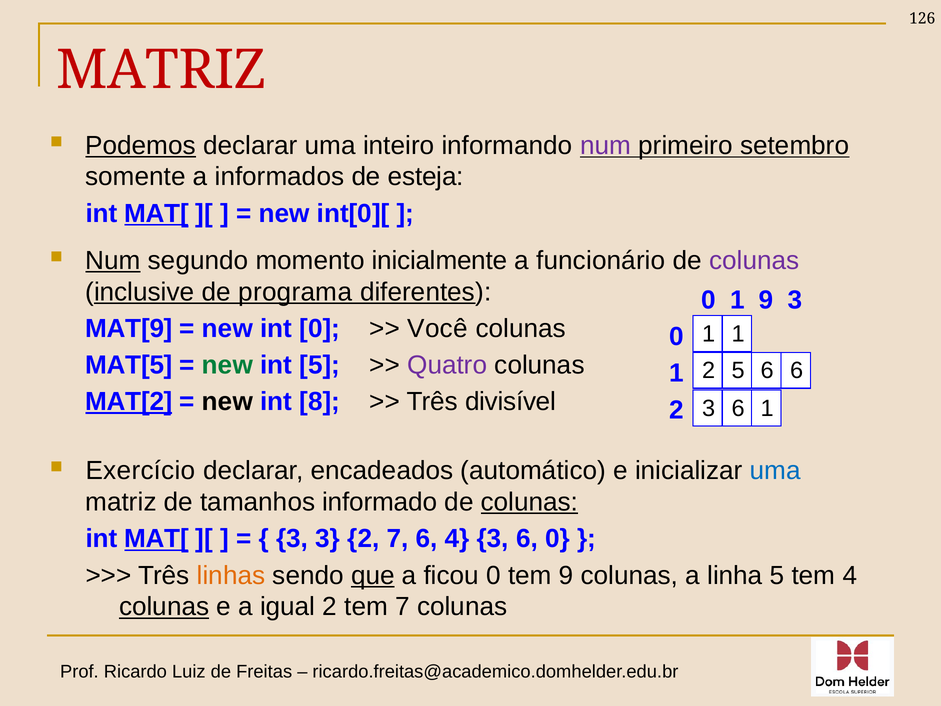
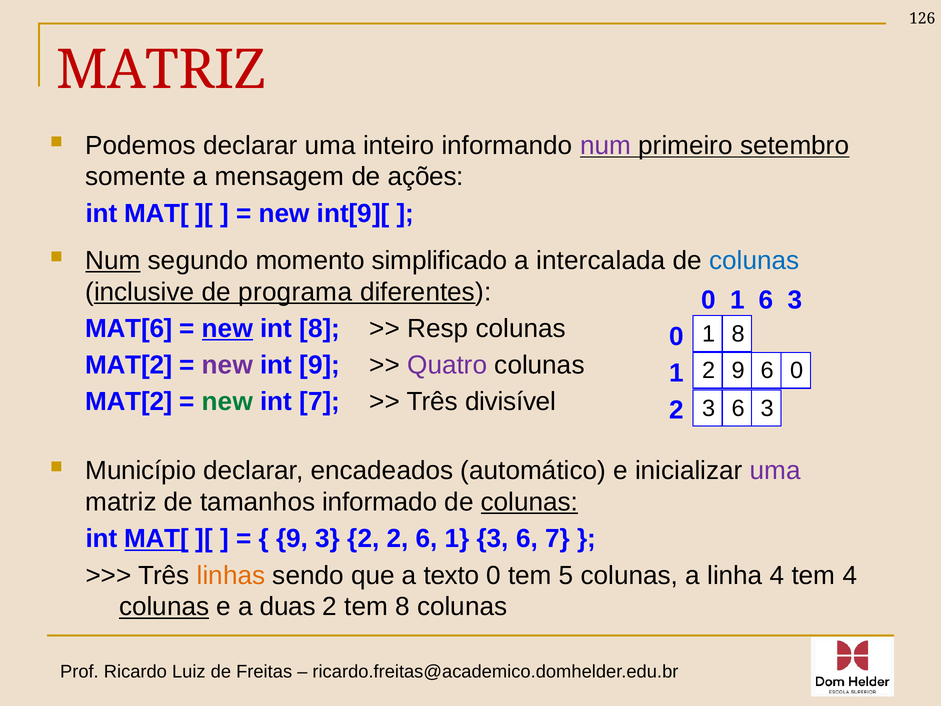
Podemos underline: present -> none
informados: informados -> mensagem
esteja: esteja -> ações
MAT[ at (157, 213) underline: present -> none
int[0][: int[0][ -> int[9][
inicialmente: inicialmente -> simplificado
funcionário: funcionário -> intercalada
colunas at (754, 260) colour: purple -> blue
1 9: 9 -> 6
MAT[9: MAT[9 -> MAT[6
new at (227, 328) underline: none -> present
int 0: 0 -> 8
Você: Você -> Resp
1 1: 1 -> 8
MAT[5 at (129, 365): MAT[5 -> MAT[2
new at (227, 365) colour: green -> purple
int 5: 5 -> 9
2 5: 5 -> 9
6 6: 6 -> 0
MAT[2 at (129, 402) underline: present -> none
new at (227, 402) colour: black -> green
int 8: 8 -> 7
3 6 1: 1 -> 3
Exercício: Exercício -> Município
uma at (775, 471) colour: blue -> purple
3 at (292, 539): 3 -> 9
2 7: 7 -> 2
6 4: 4 -> 1
6 0: 0 -> 7
que underline: present -> none
ficou: ficou -> texto
tem 9: 9 -> 5
linha 5: 5 -> 4
igual: igual -> duas
tem 7: 7 -> 8
